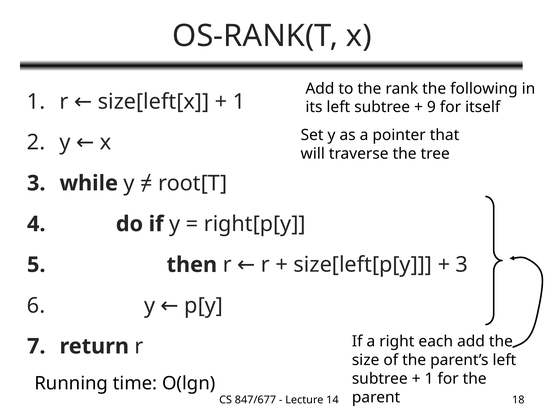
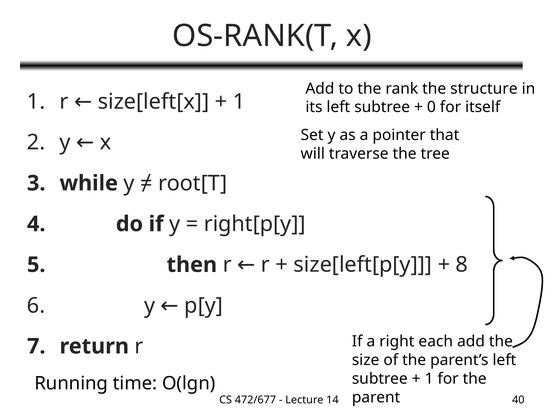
following: following -> structure
9: 9 -> 0
3 at (462, 265): 3 -> 8
847/677: 847/677 -> 472/677
18: 18 -> 40
